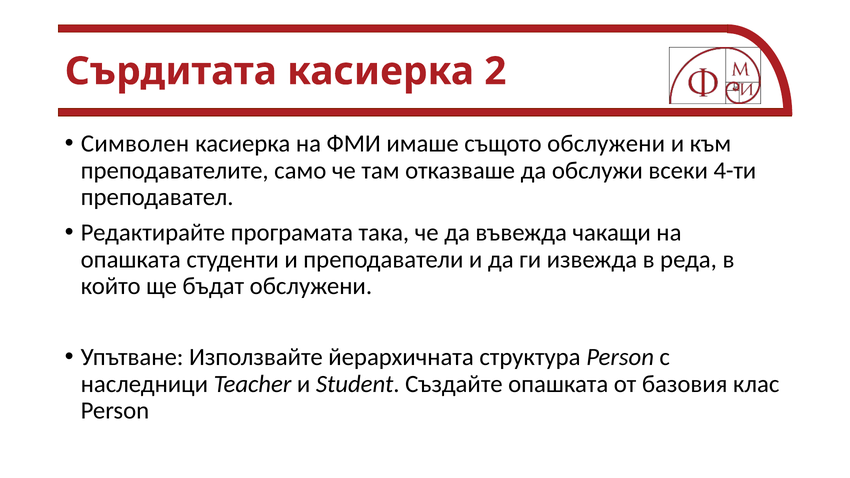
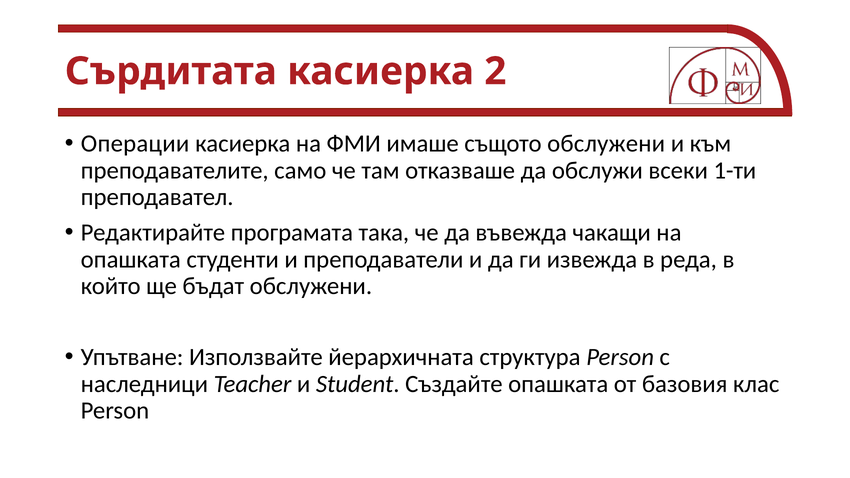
Символен: Символен -> Операции
4-ти: 4-ти -> 1-ти
